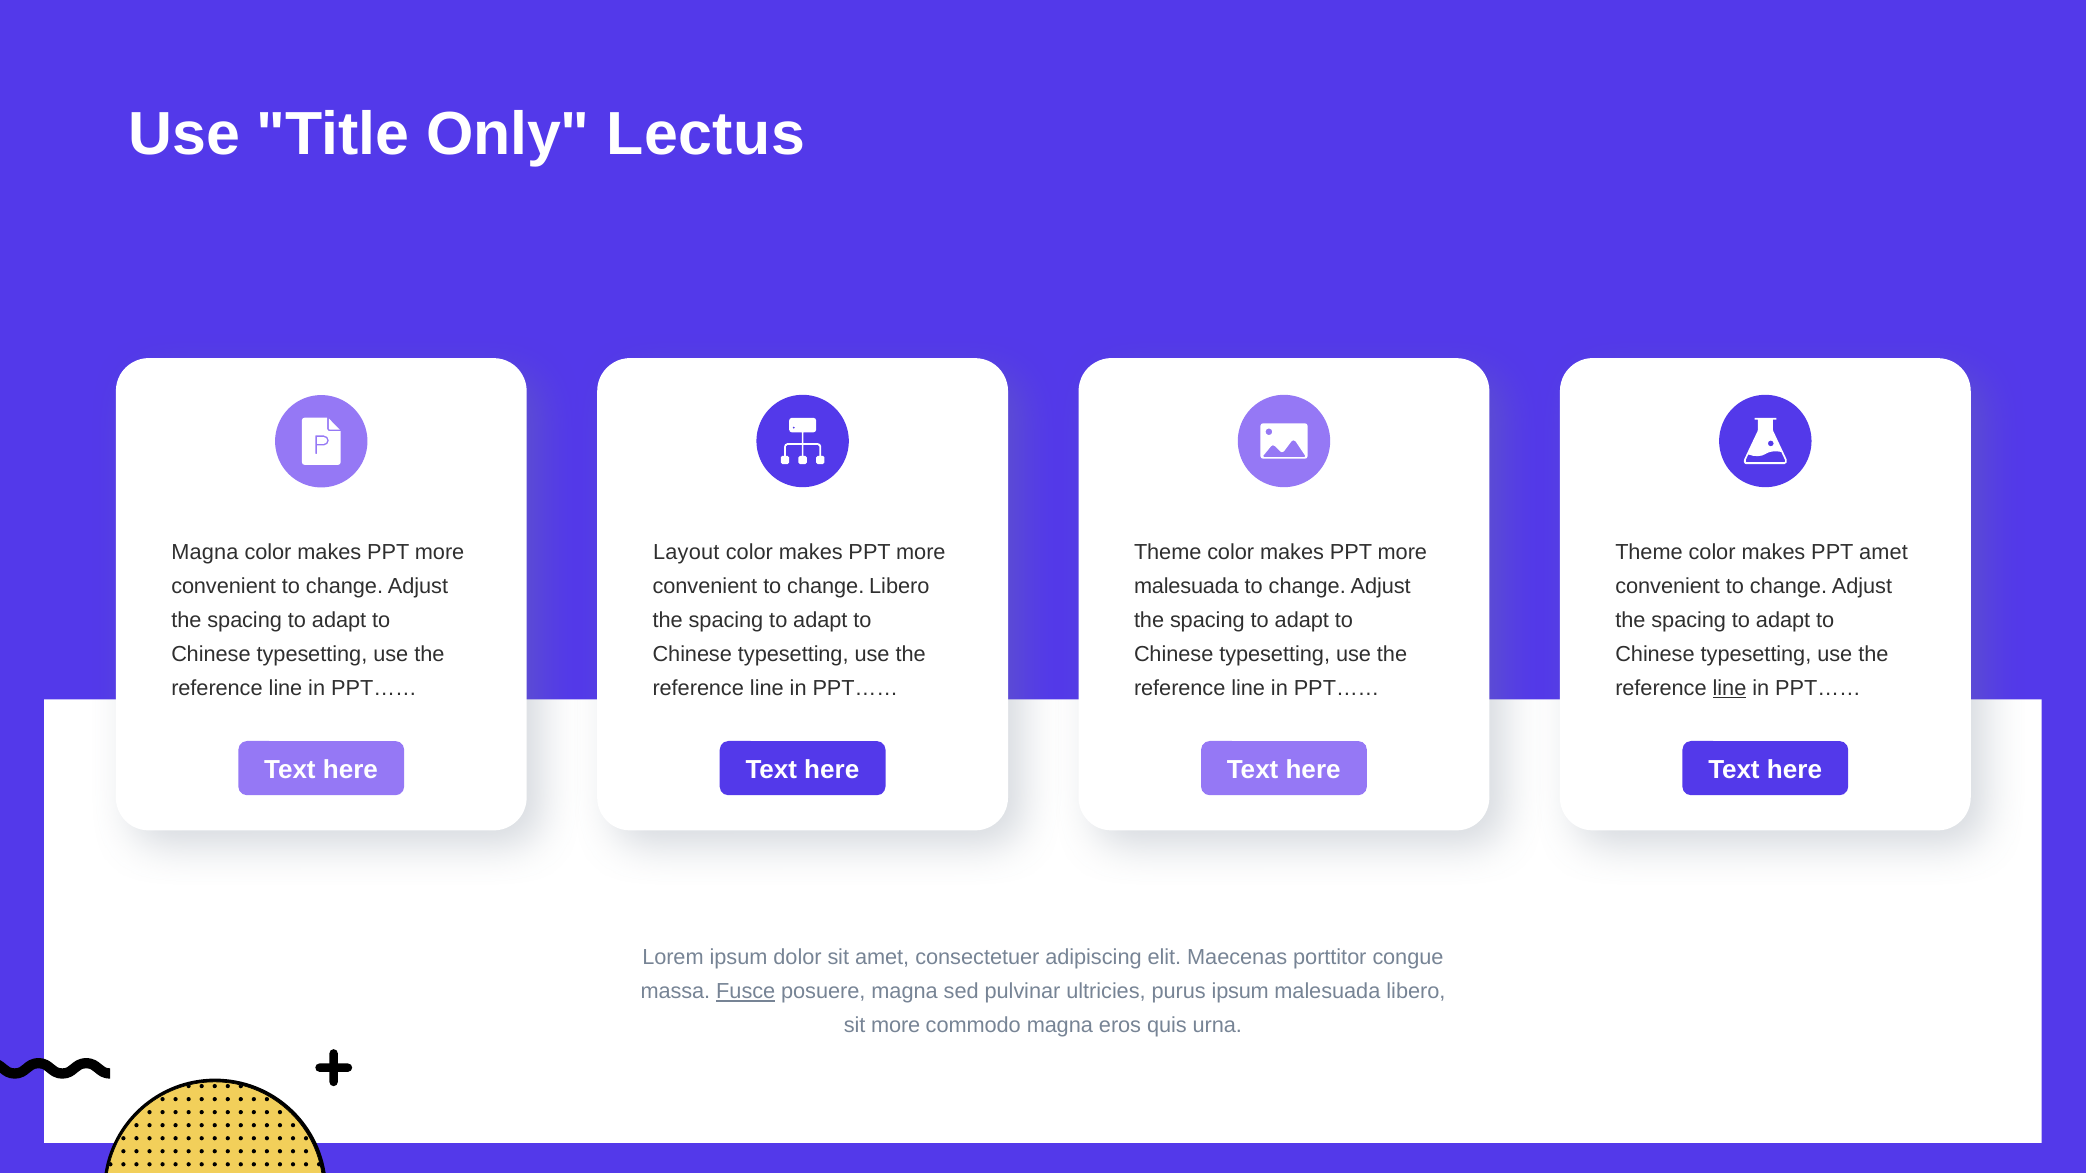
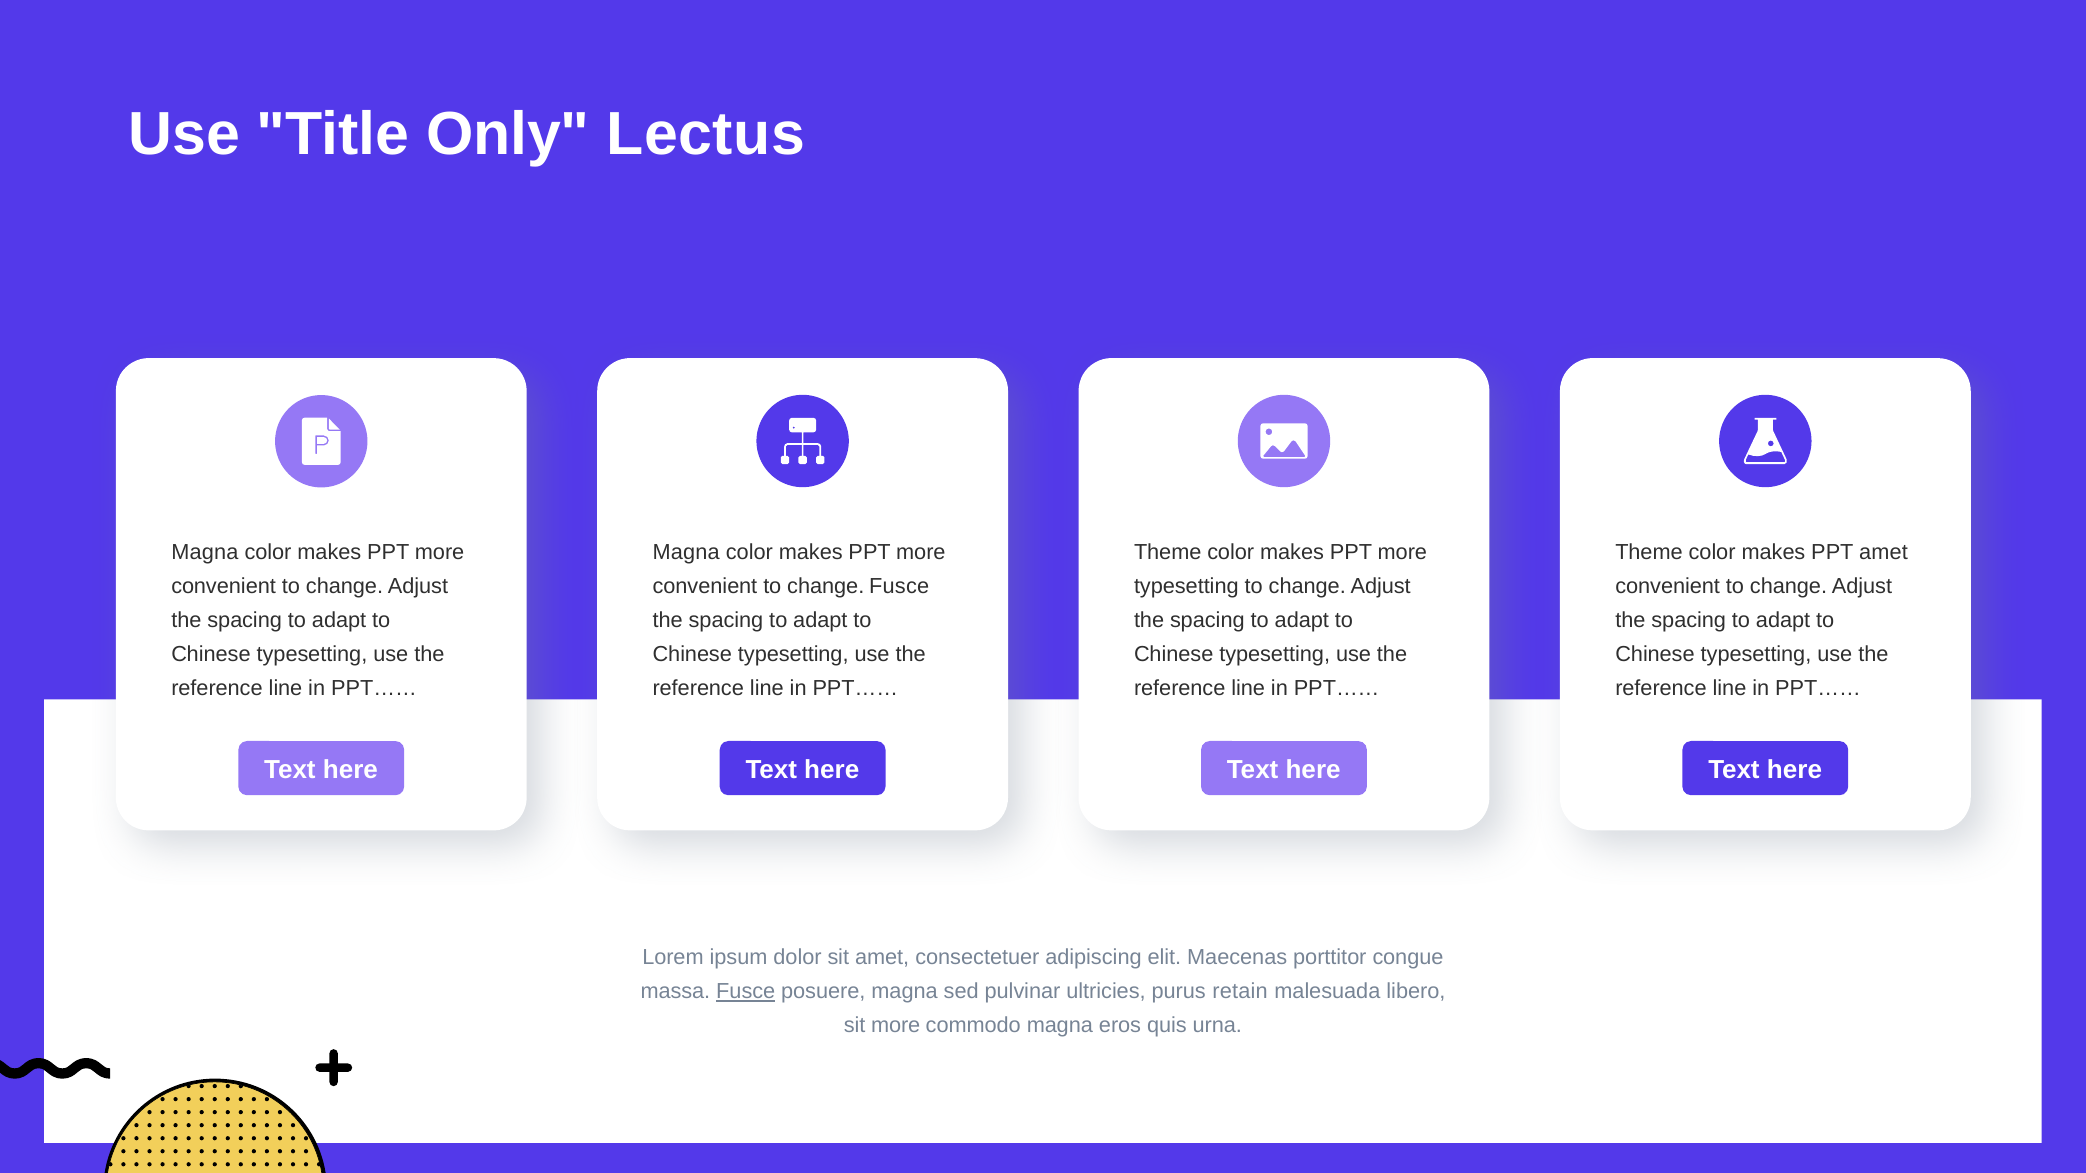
Layout at (686, 553): Layout -> Magna
change Libero: Libero -> Fusce
malesuada at (1186, 587): malesuada -> typesetting
line at (1730, 688) underline: present -> none
purus ipsum: ipsum -> retain
